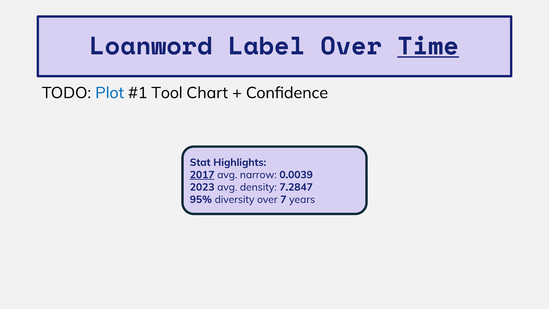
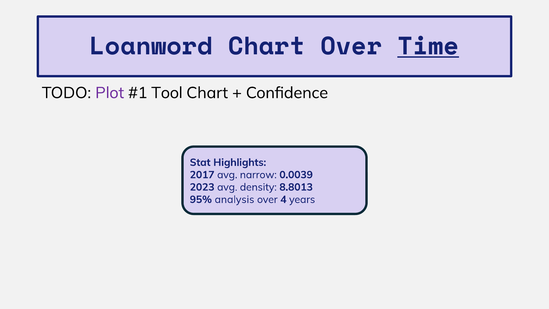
Loanword Label: Label -> Chart
Plot colour: blue -> purple
2017 underline: present -> none
7.2847: 7.2847 -> 8.8013
diversity: diversity -> analysis
7: 7 -> 4
